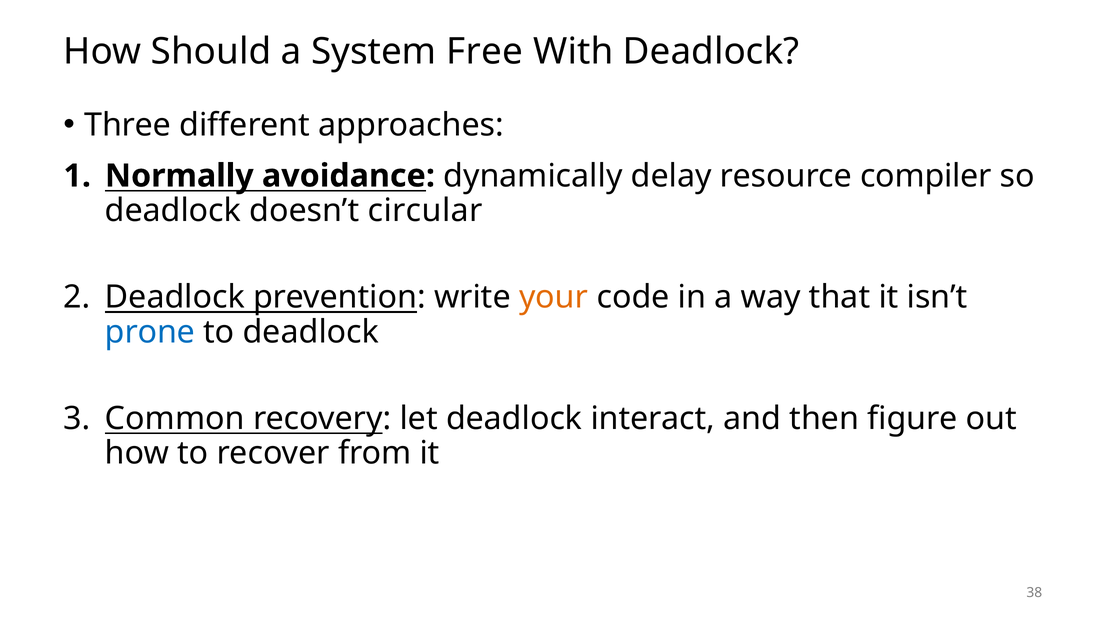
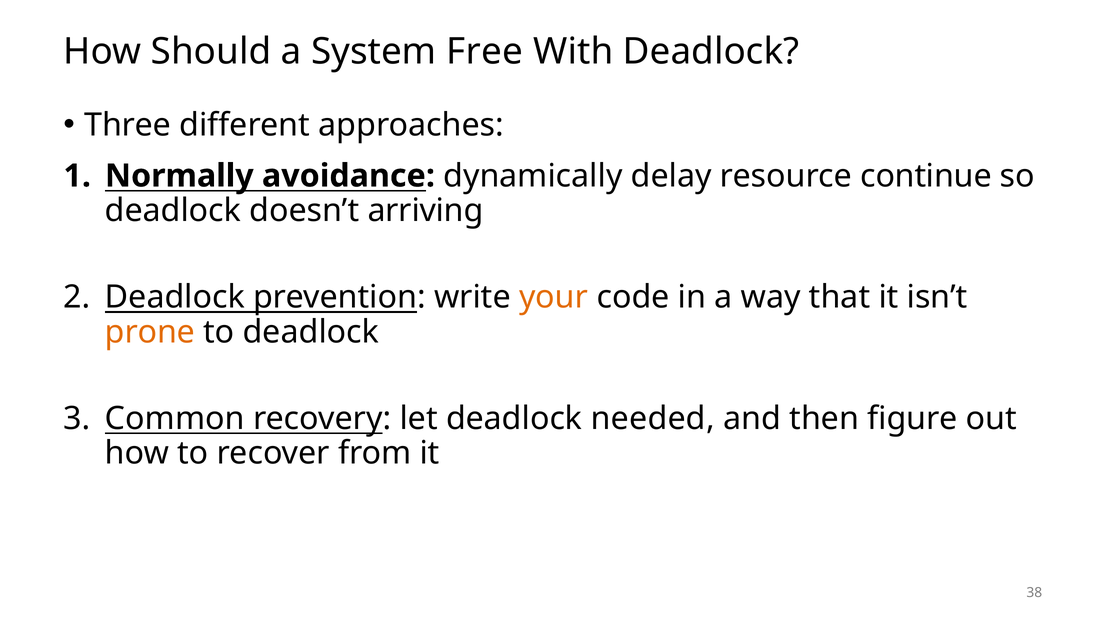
compiler: compiler -> continue
circular: circular -> arriving
prone colour: blue -> orange
interact: interact -> needed
